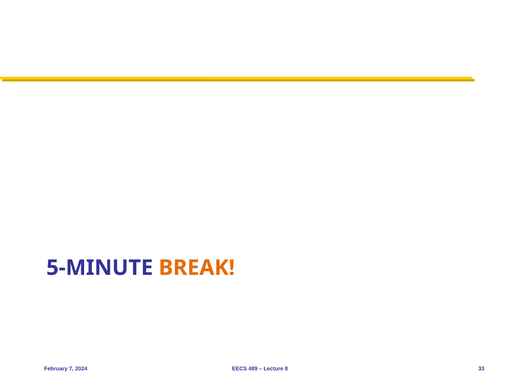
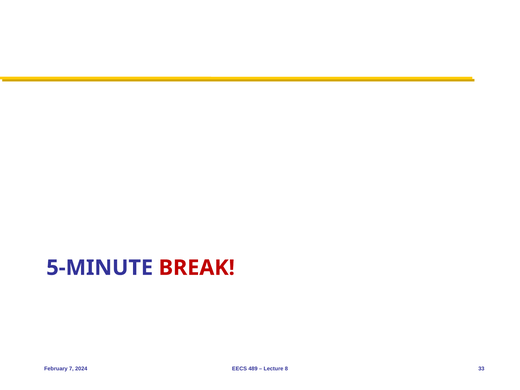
BREAK colour: orange -> red
